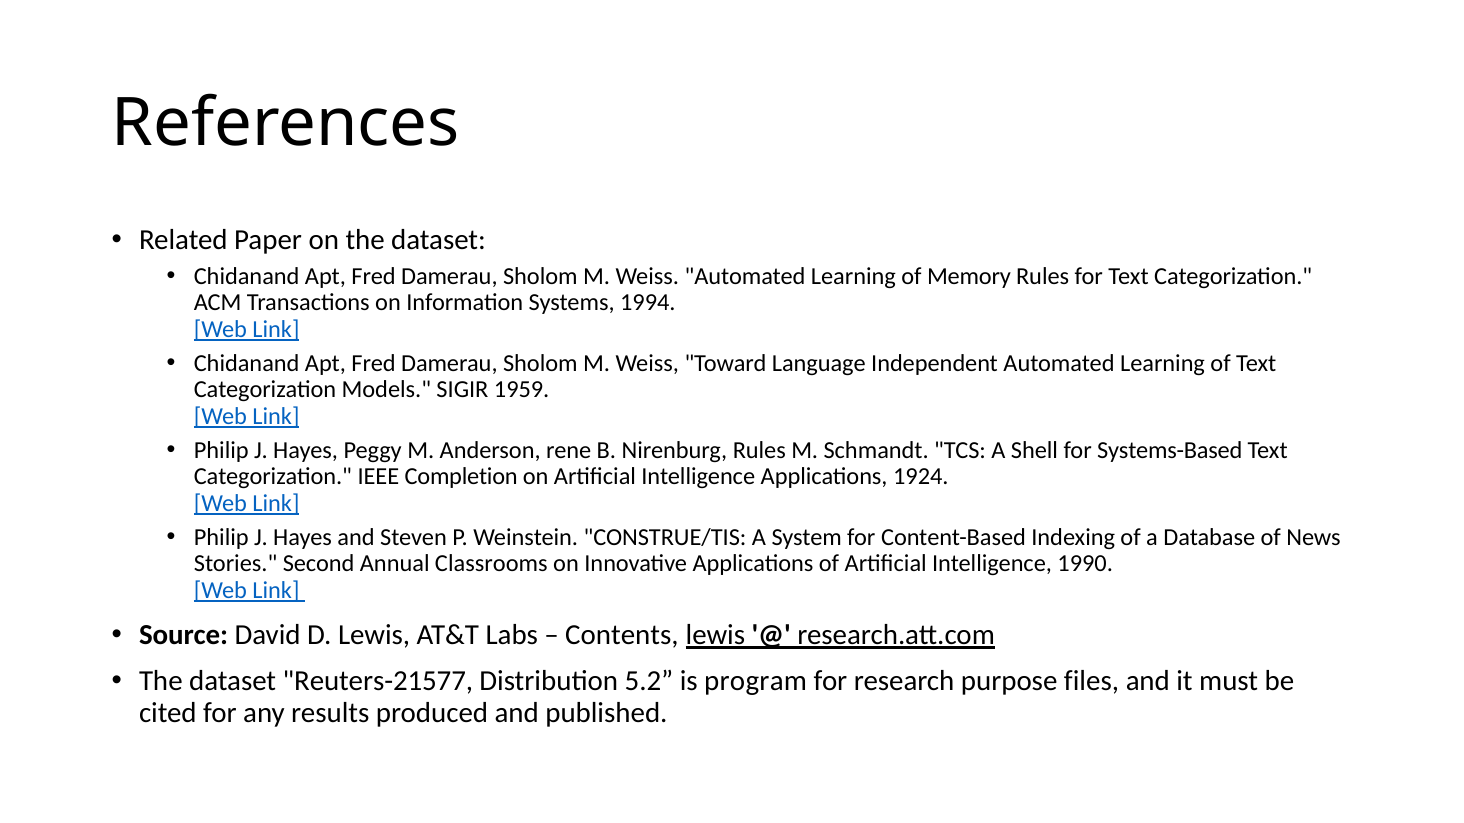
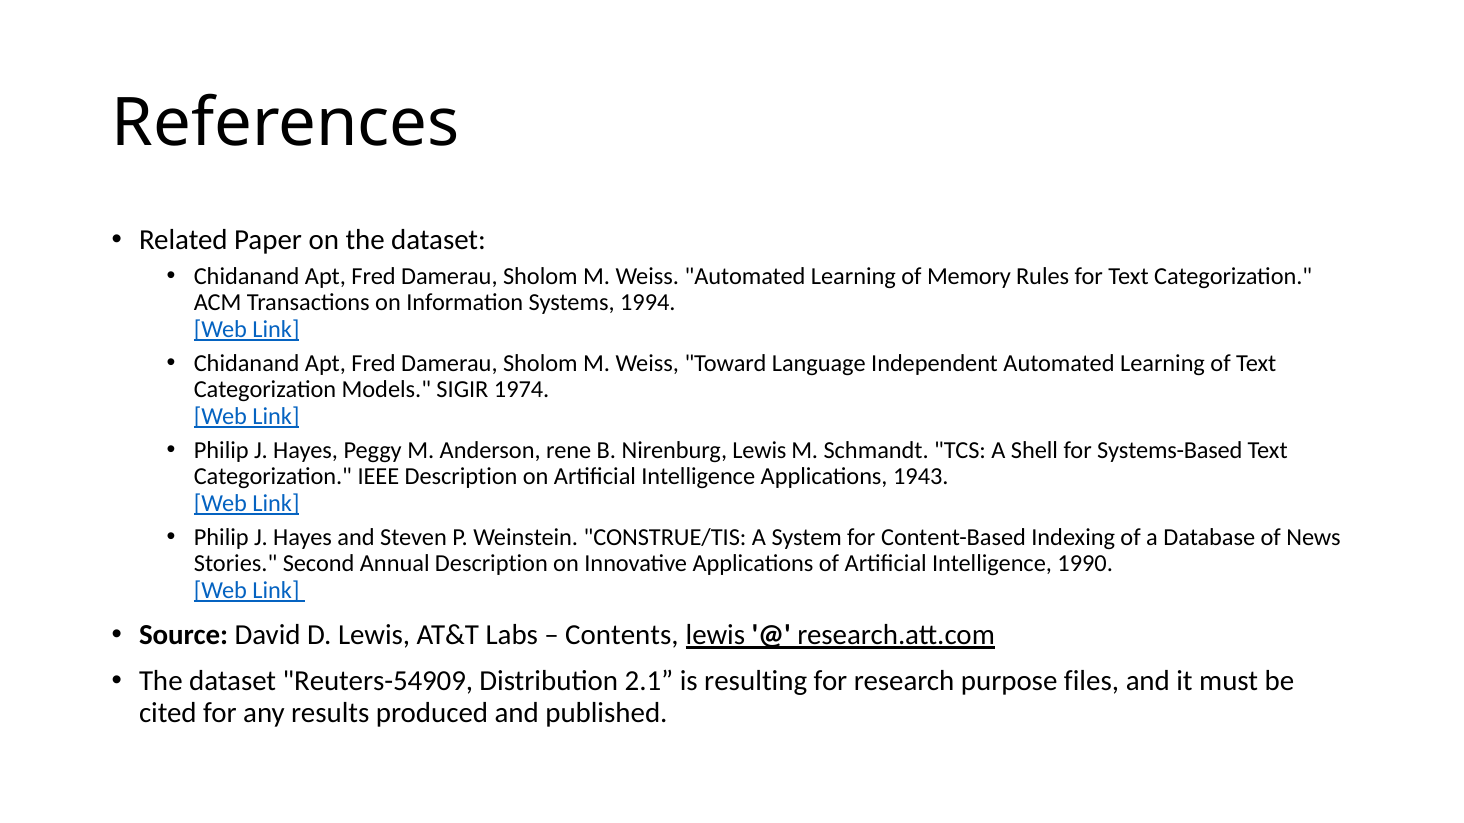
1959: 1959 -> 1974
Nirenburg Rules: Rules -> Lewis
IEEE Completion: Completion -> Description
1924: 1924 -> 1943
Annual Classrooms: Classrooms -> Description
Reuters-21577: Reuters-21577 -> Reuters-54909
5.2: 5.2 -> 2.1
program: program -> resulting
